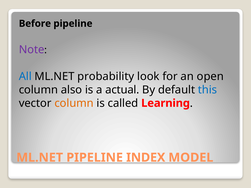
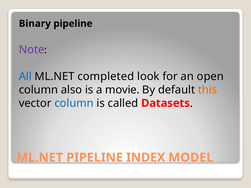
Before: Before -> Binary
probability: probability -> completed
actual: actual -> movie
this colour: blue -> orange
column at (74, 103) colour: orange -> blue
Learning: Learning -> Datasets
